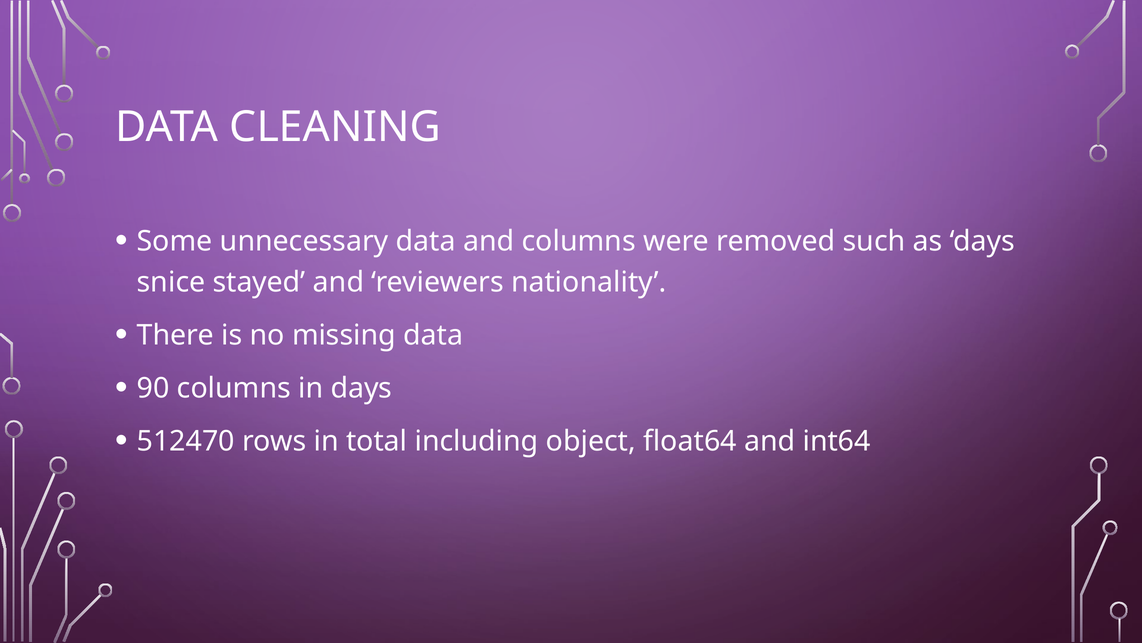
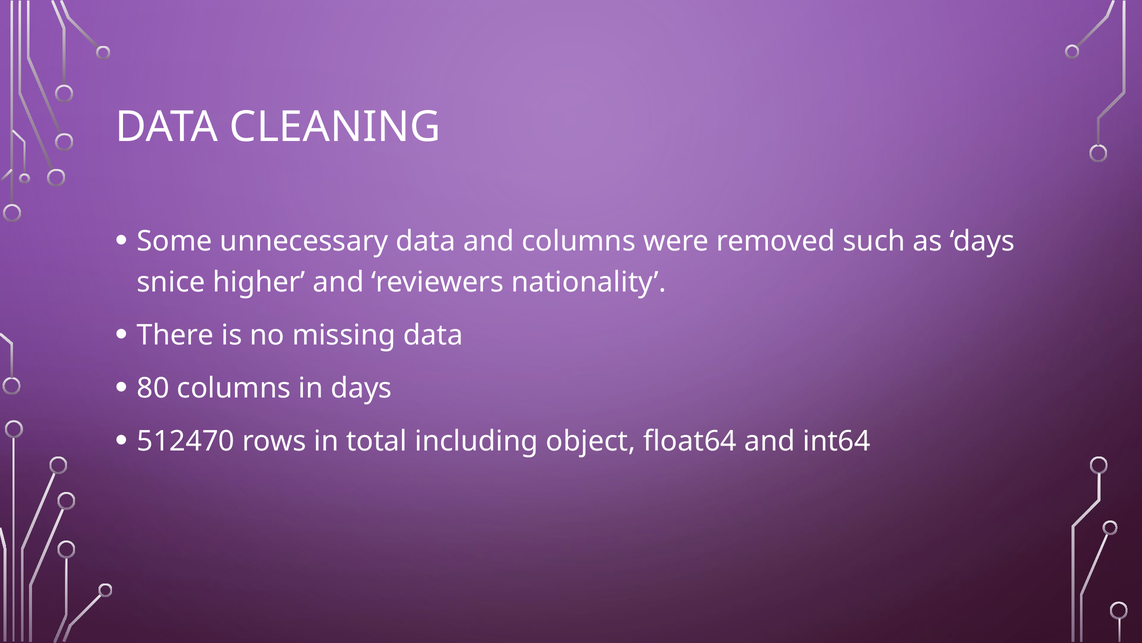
stayed: stayed -> higher
90: 90 -> 80
